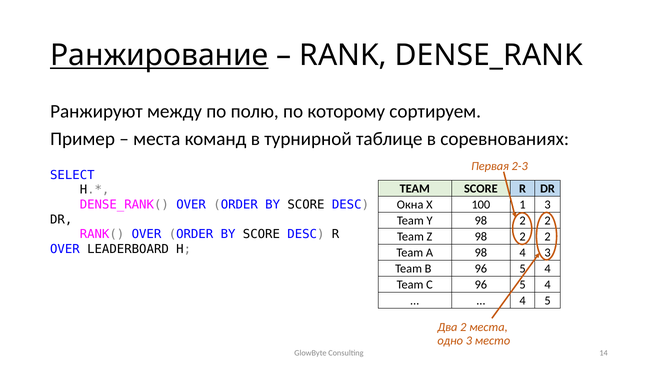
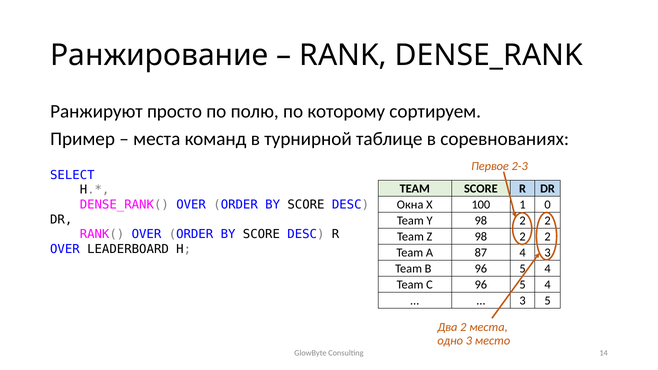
Ранжирование underline: present -> none
между: между -> просто
Первая: Первая -> Первое
1 3: 3 -> 0
A 98: 98 -> 87
4 at (523, 301): 4 -> 3
